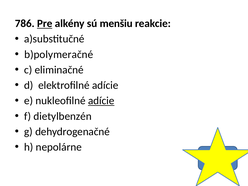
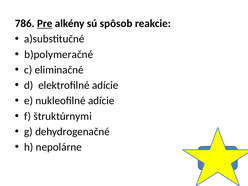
menšiu: menšiu -> spôsob
adície at (101, 101) underline: present -> none
dietylbenzén: dietylbenzén -> štruktúrnymi
